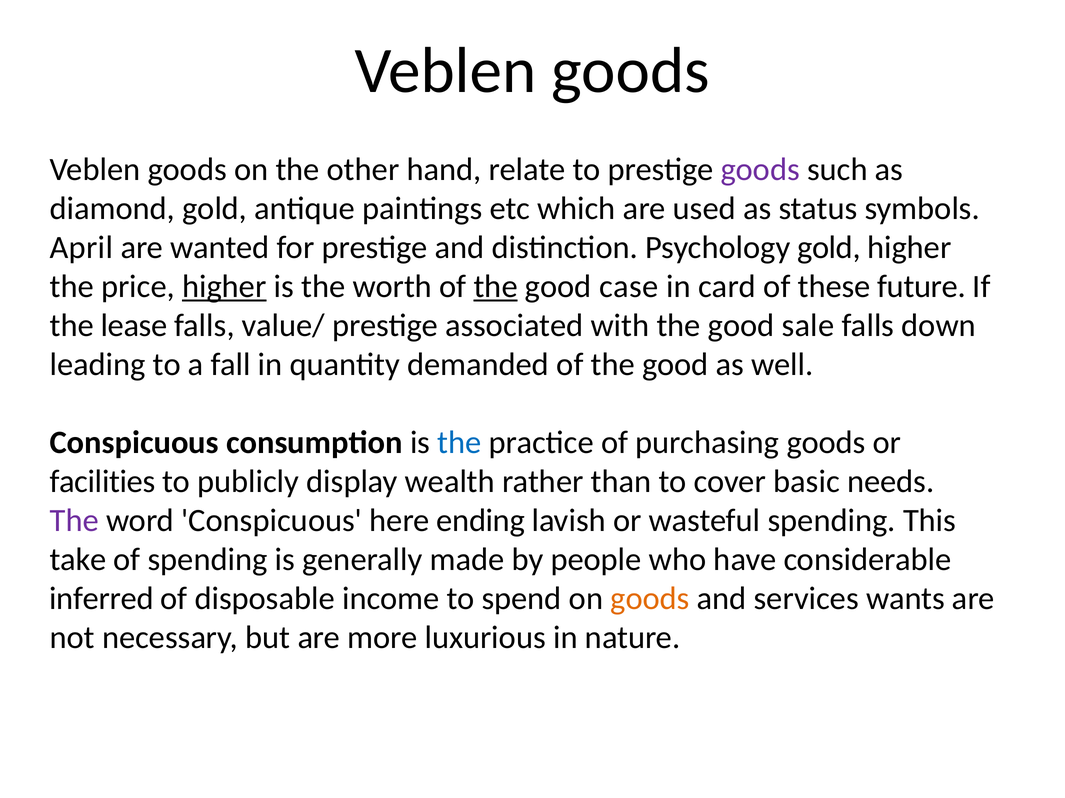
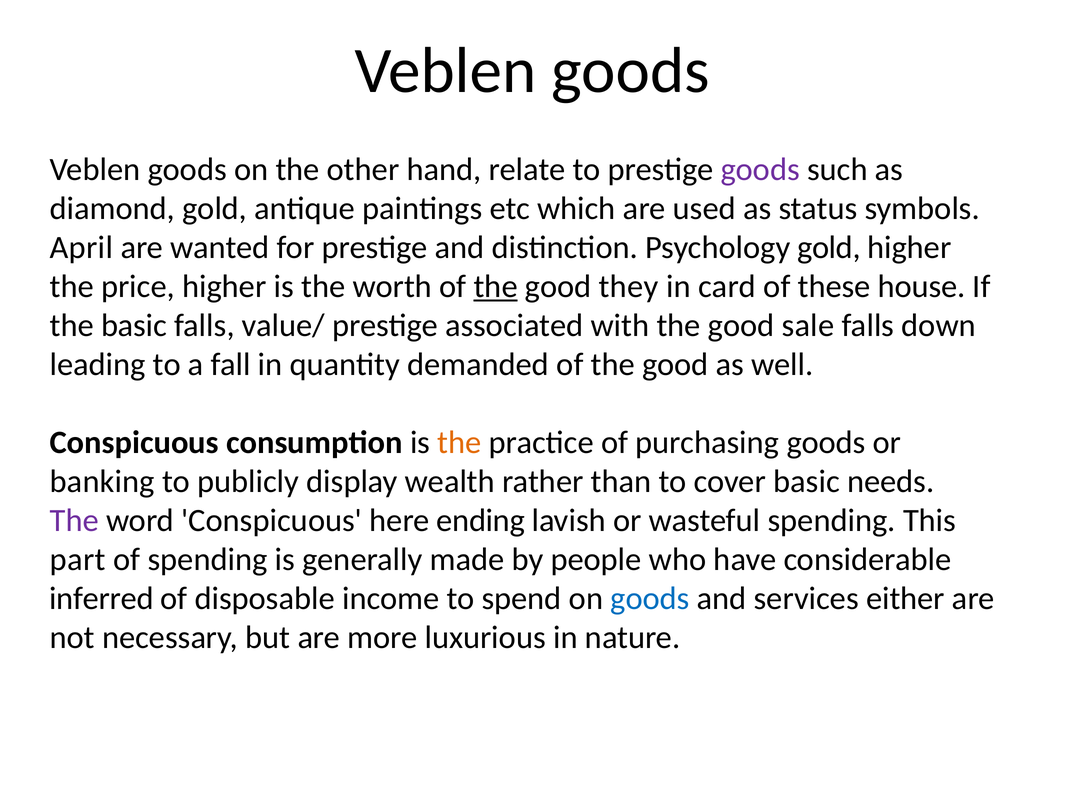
higher at (224, 287) underline: present -> none
case: case -> they
future: future -> house
the lease: lease -> basic
the at (459, 443) colour: blue -> orange
facilities: facilities -> banking
take: take -> part
goods at (650, 599) colour: orange -> blue
wants: wants -> either
